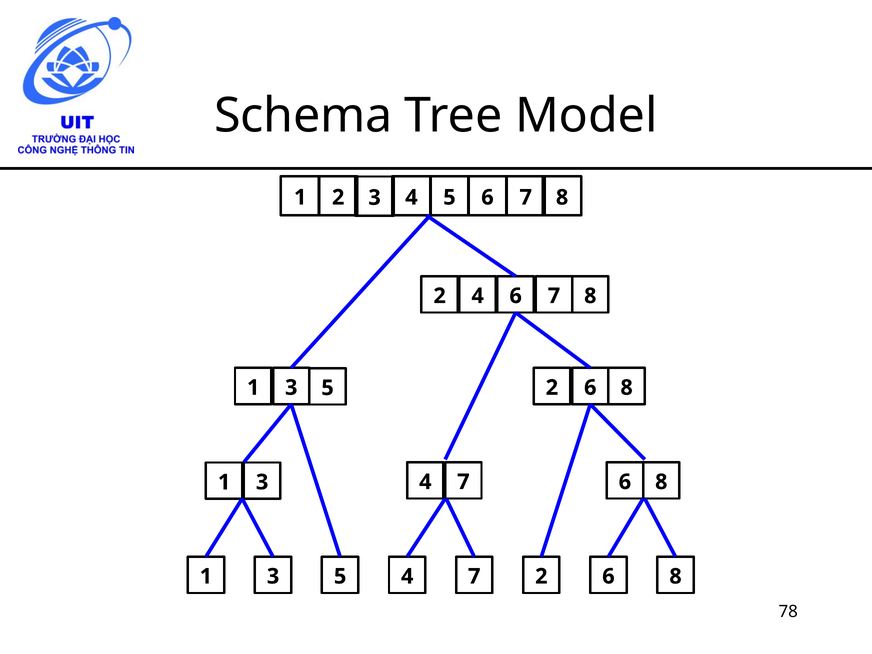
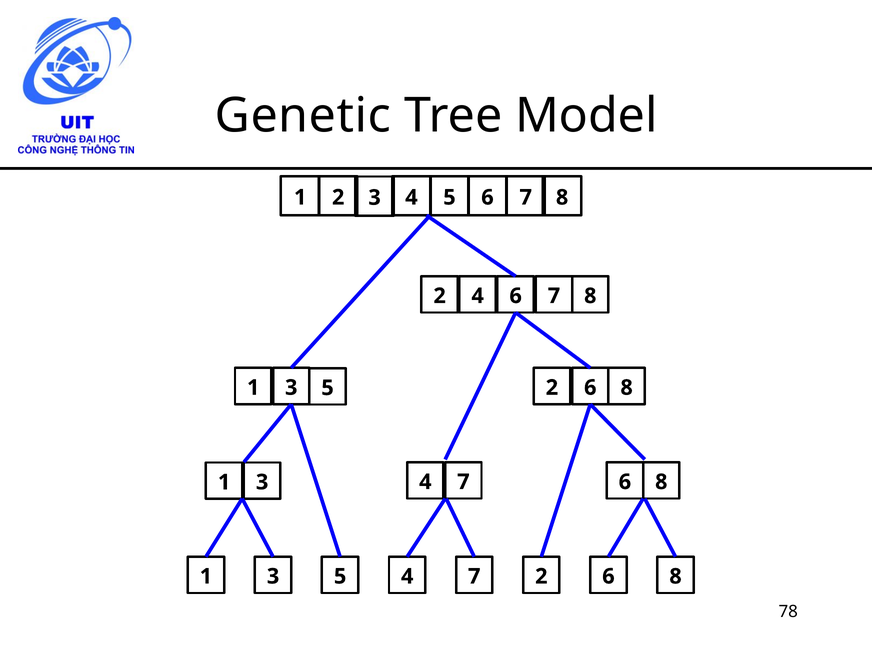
Schema: Schema -> Genetic
